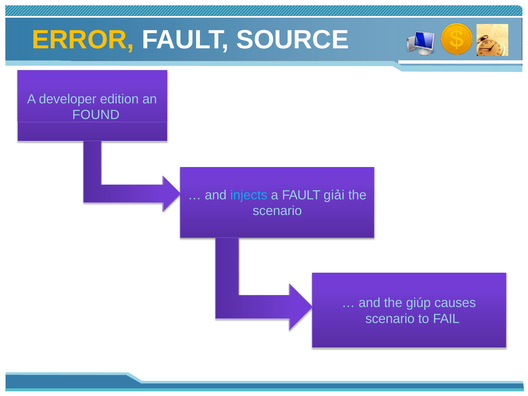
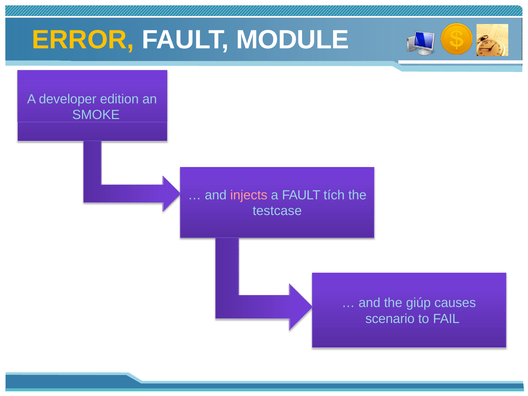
SOURCE: SOURCE -> MODULE
FOUND: FOUND -> SMOKE
injects colour: light blue -> pink
giải: giải -> tích
scenario at (277, 211): scenario -> testcase
